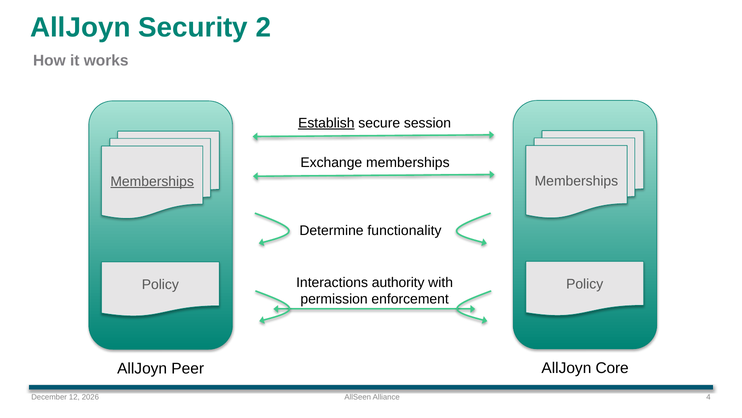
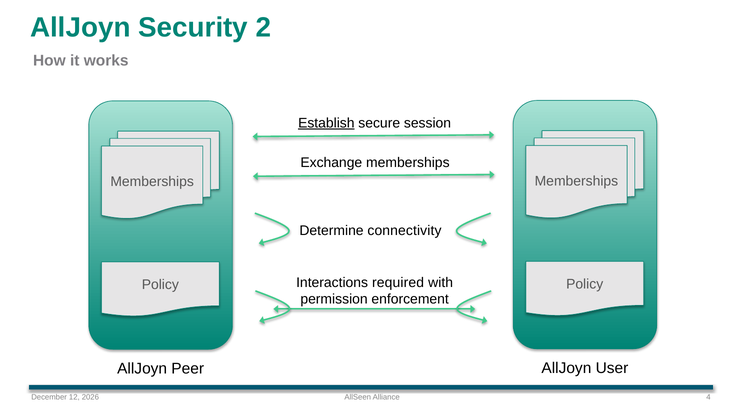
Memberships at (152, 181) underline: present -> none
functionality: functionality -> connectivity
authority: authority -> required
Core: Core -> User
